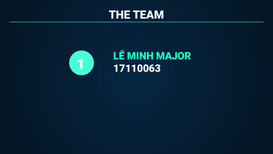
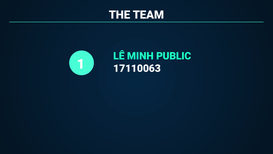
MAJOR: MAJOR -> PUBLIC
